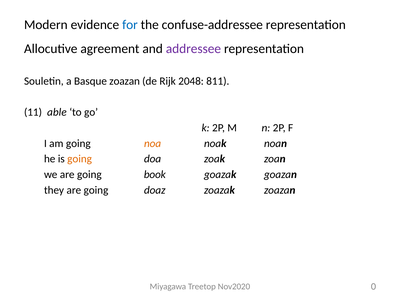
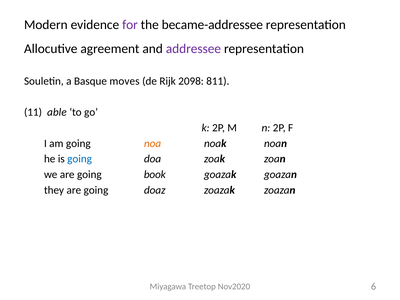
for colour: blue -> purple
confuse-addressee: confuse-addressee -> became-addressee
Basque zoazan: zoazan -> moves
2048: 2048 -> 2098
going at (80, 159) colour: orange -> blue
0: 0 -> 6
